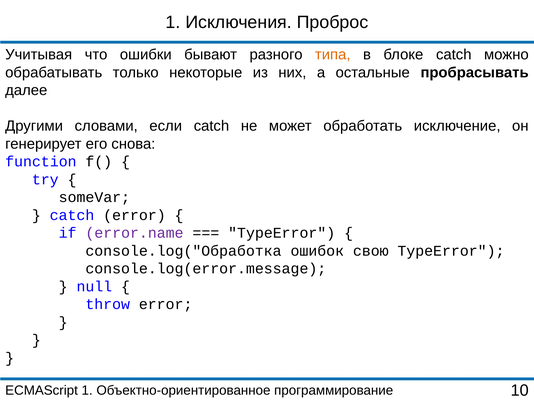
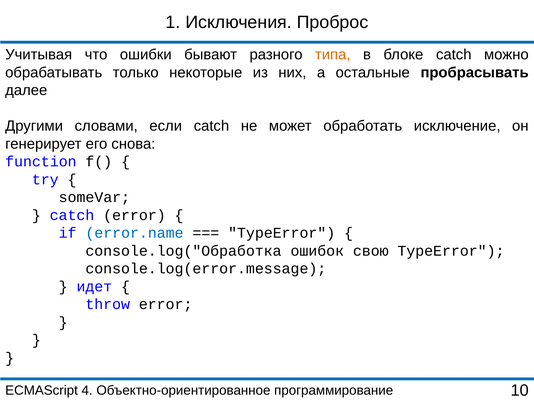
error.name colour: purple -> blue
null: null -> идет
ECMAScript 1: 1 -> 4
